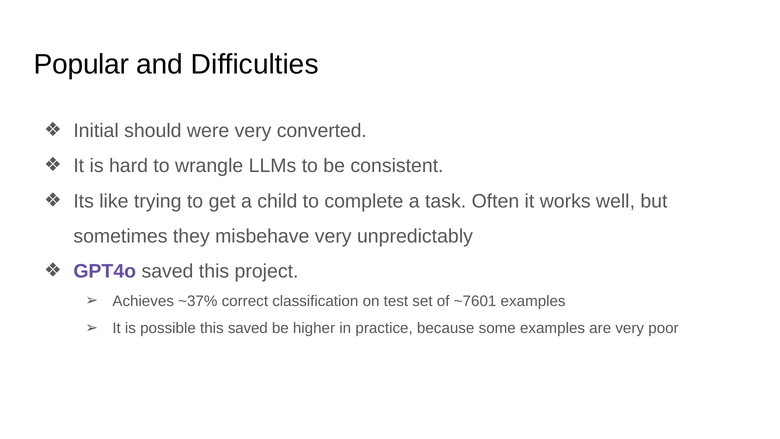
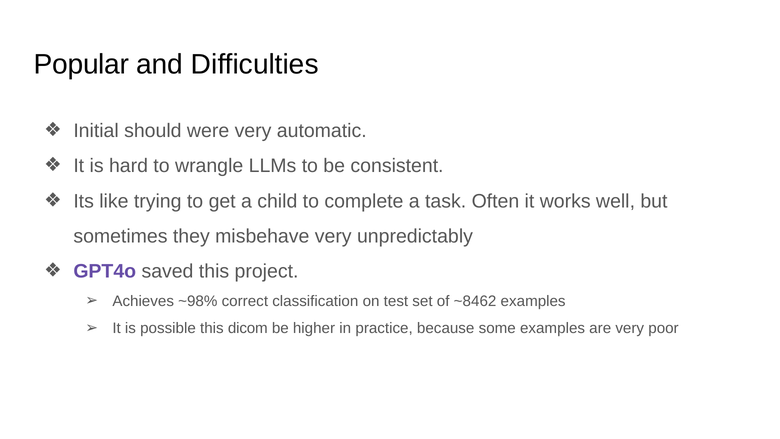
converted: converted -> automatic
~37%: ~37% -> ~98%
~7601: ~7601 -> ~8462
this saved: saved -> dicom
